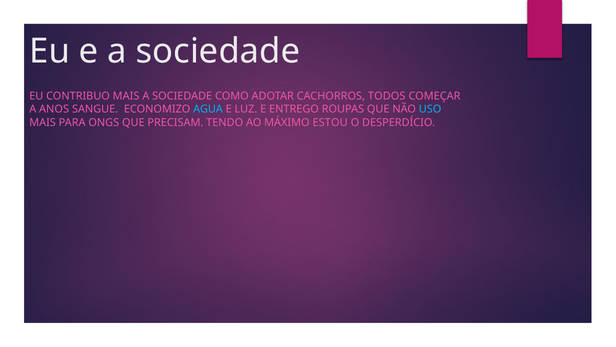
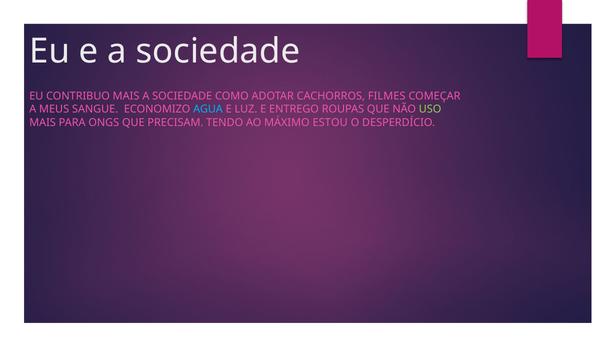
TODOS: TODOS -> FILMES
ANOS: ANOS -> MEUS
USO colour: light blue -> light green
